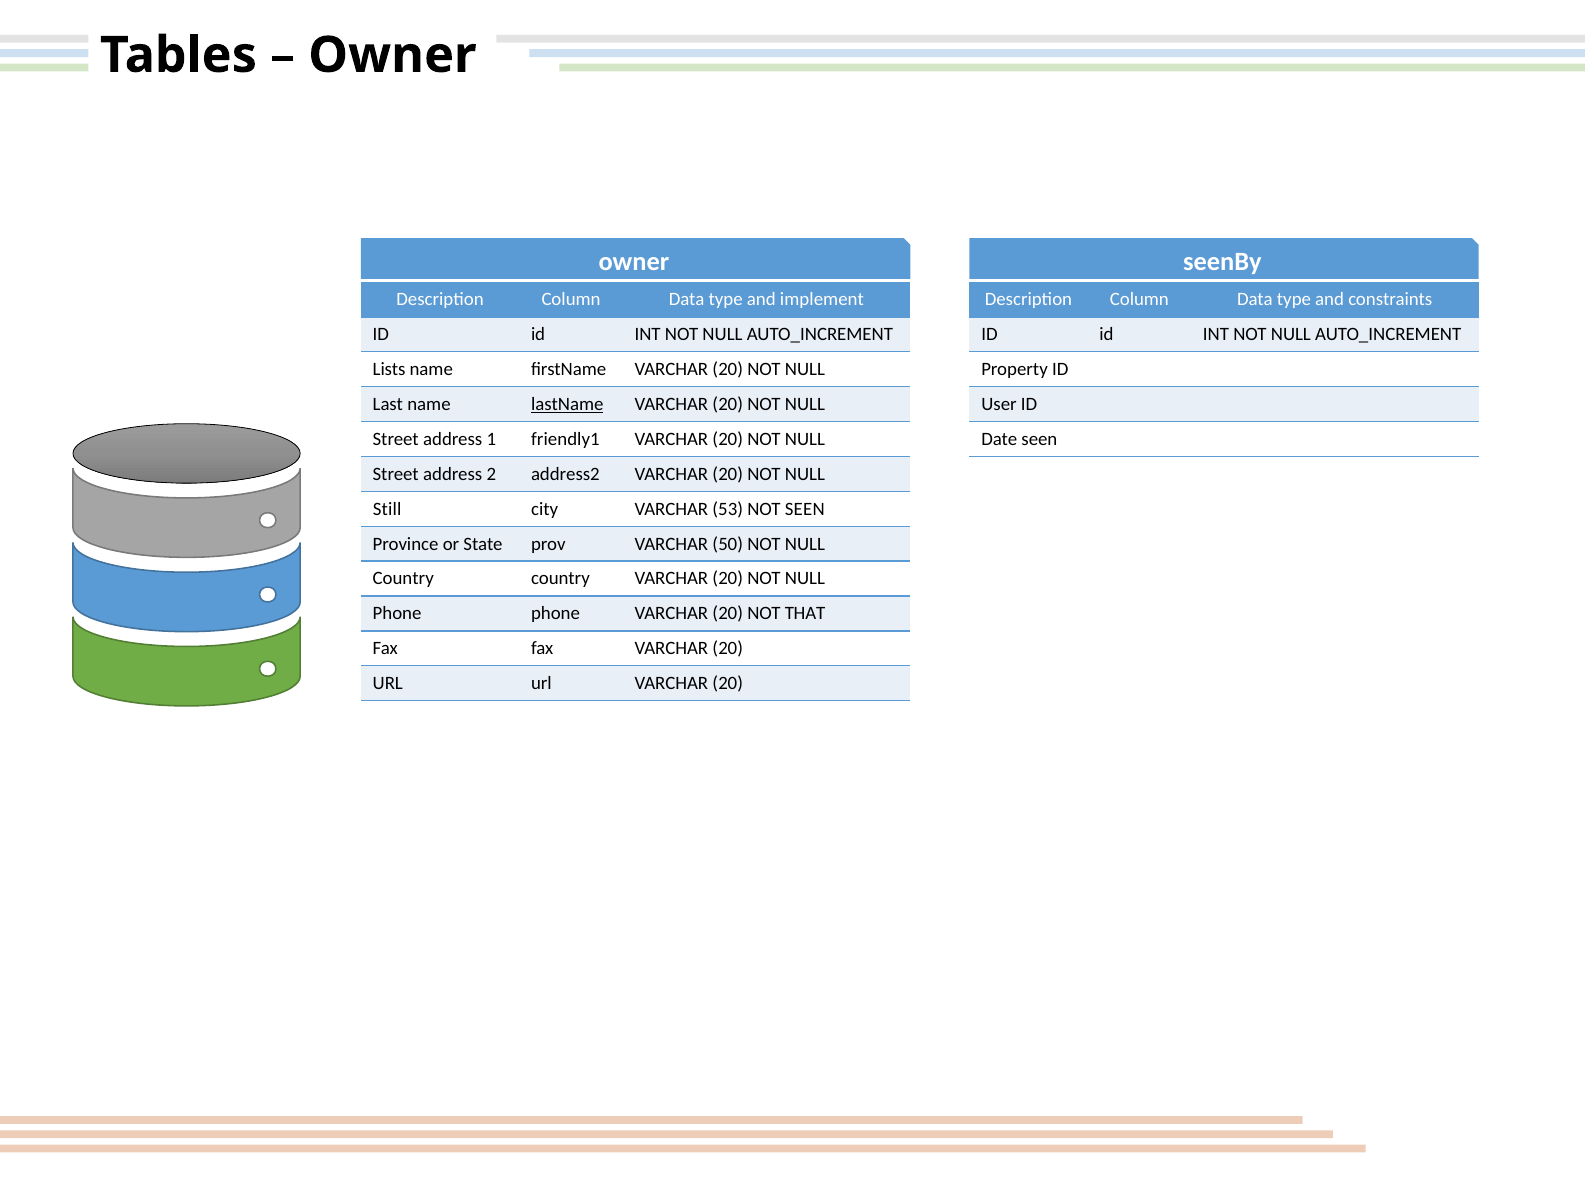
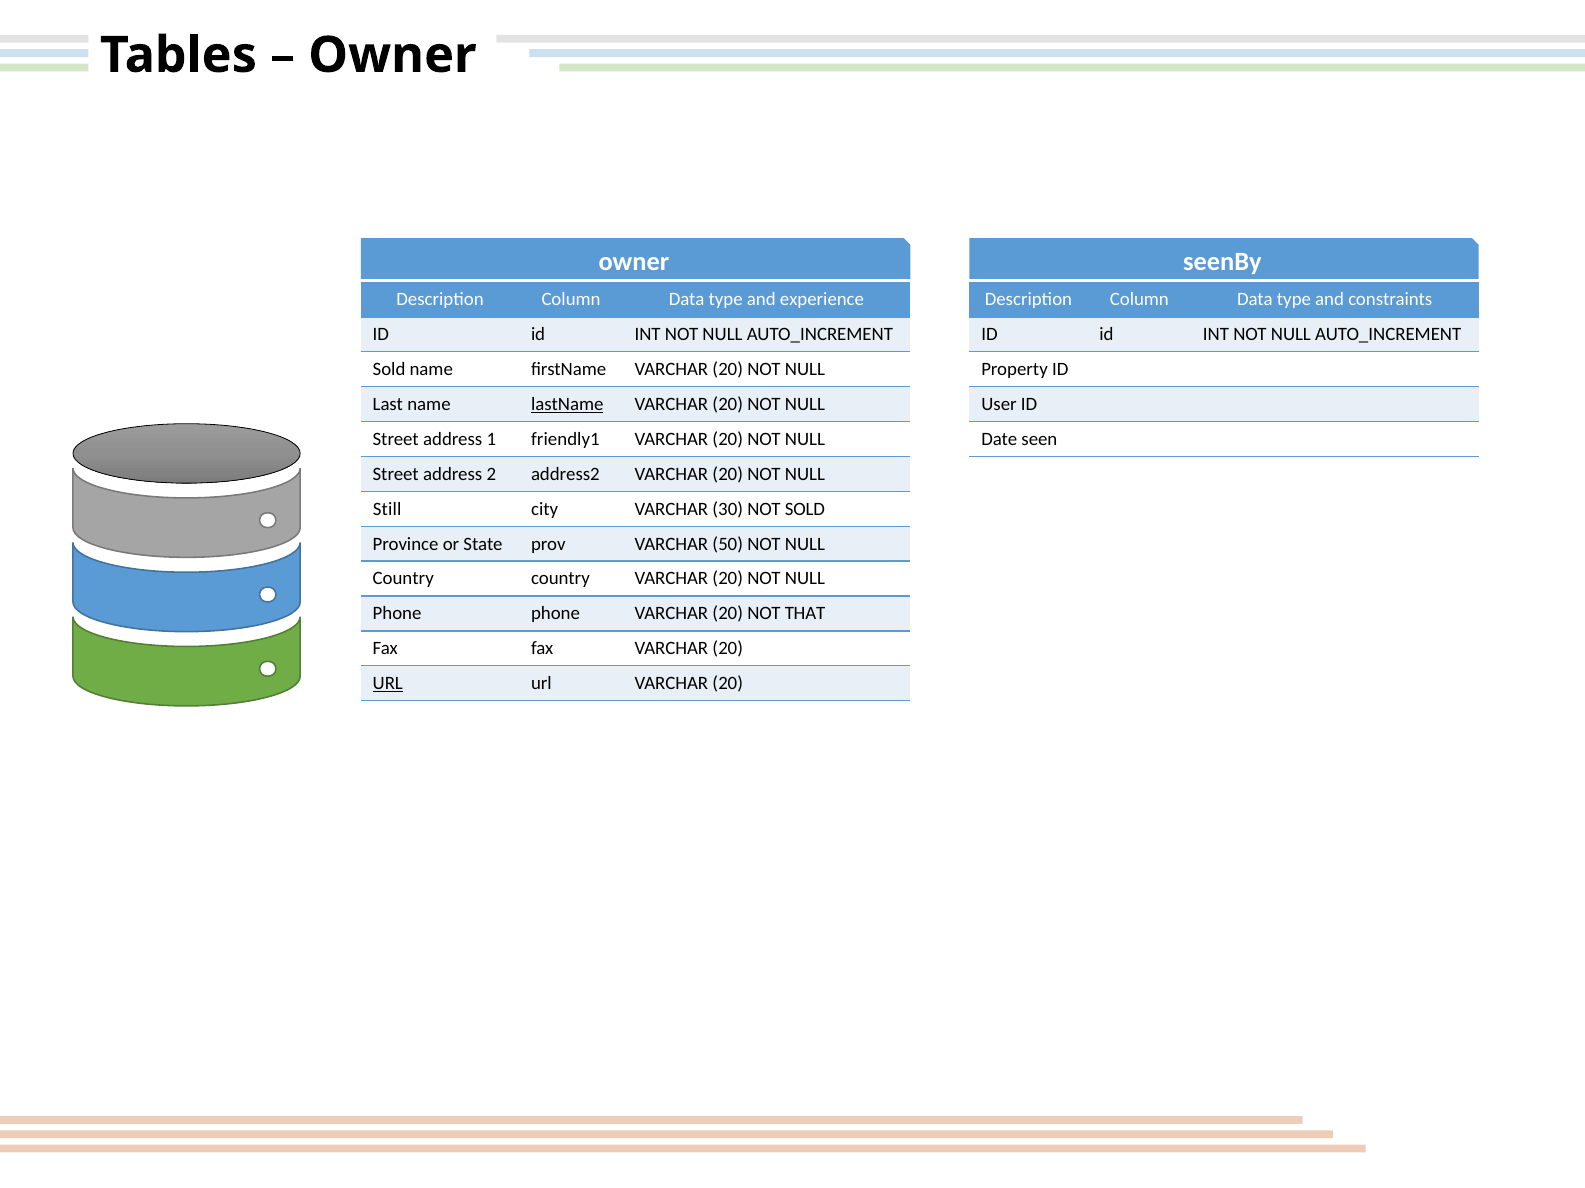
implement: implement -> experience
Lists at (389, 370): Lists -> Sold
53: 53 -> 30
NOT SEEN: SEEN -> SOLD
URL at (388, 684) underline: none -> present
